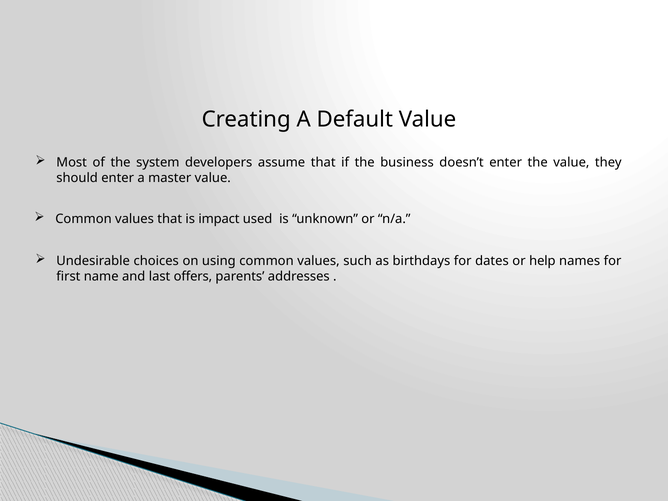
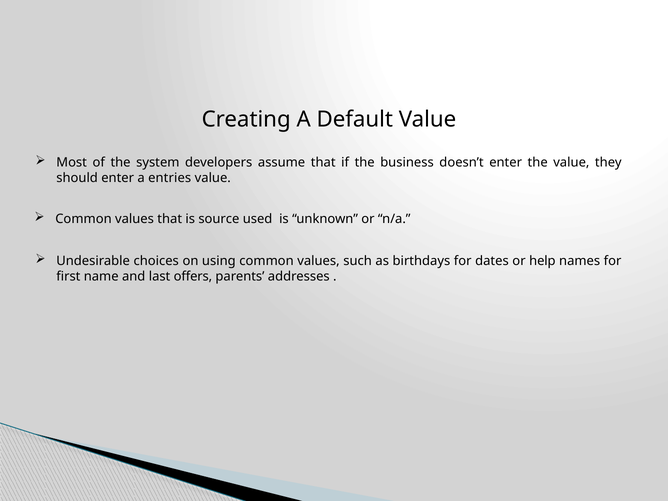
master: master -> entries
impact: impact -> source
